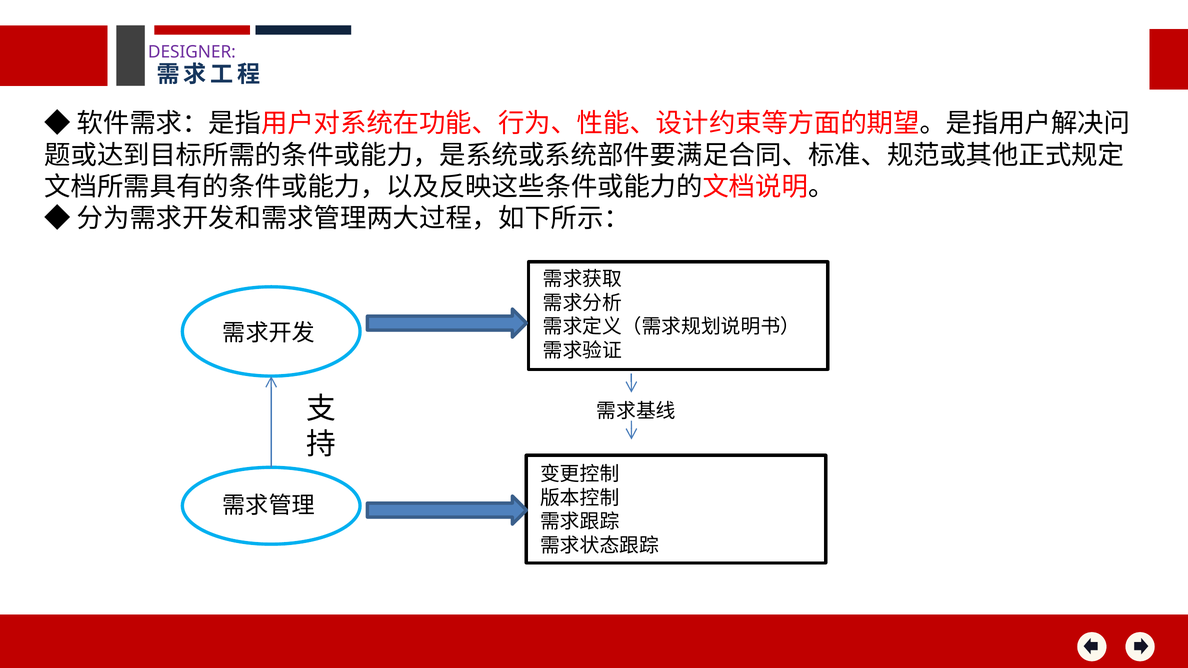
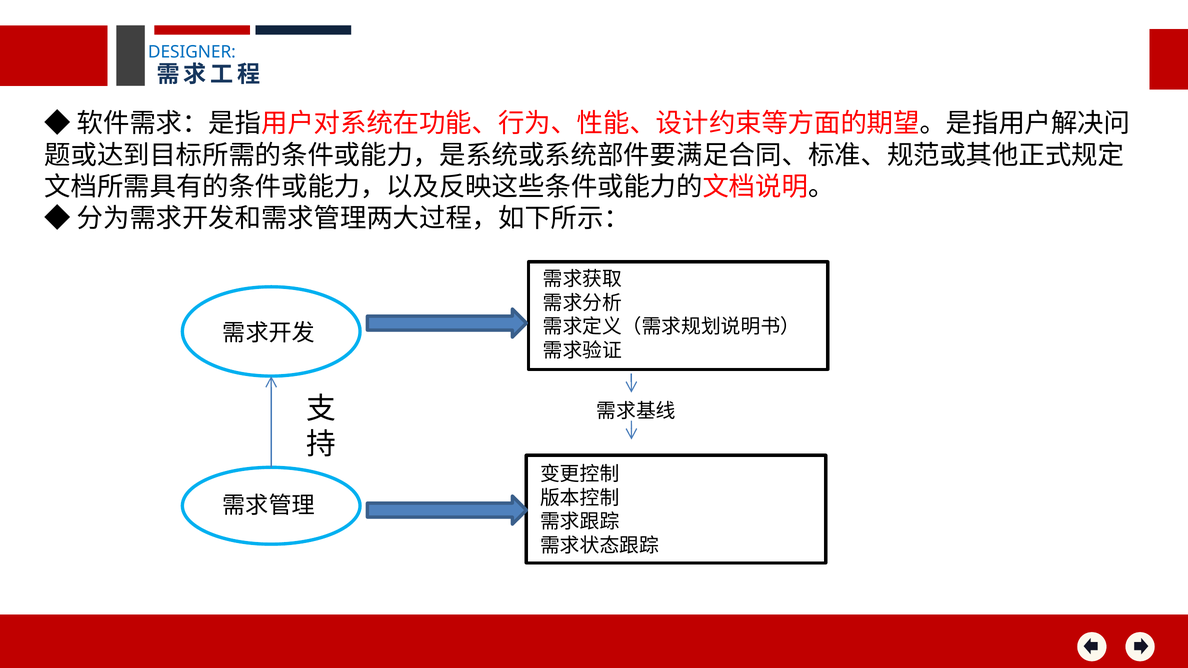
DESIGNER colour: purple -> blue
